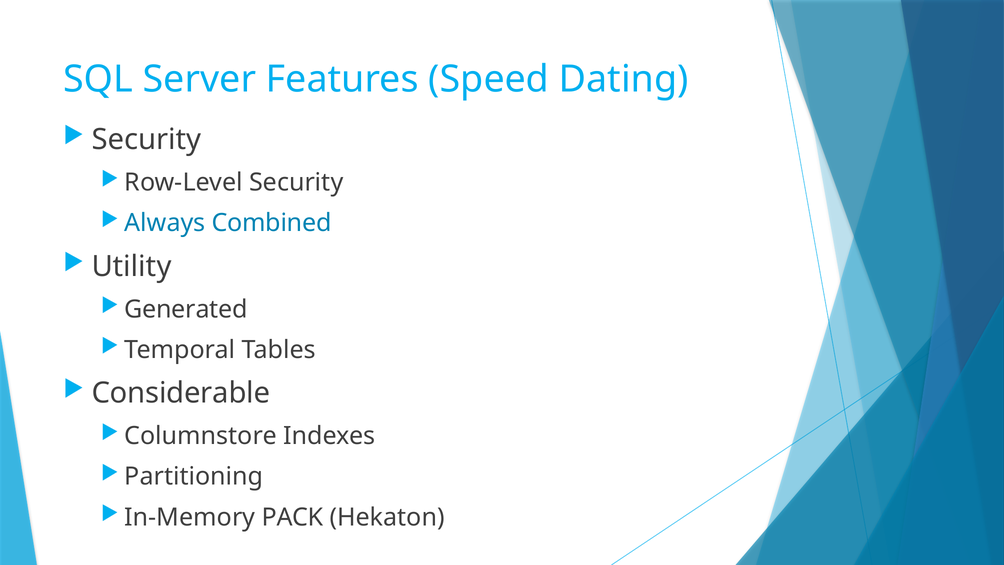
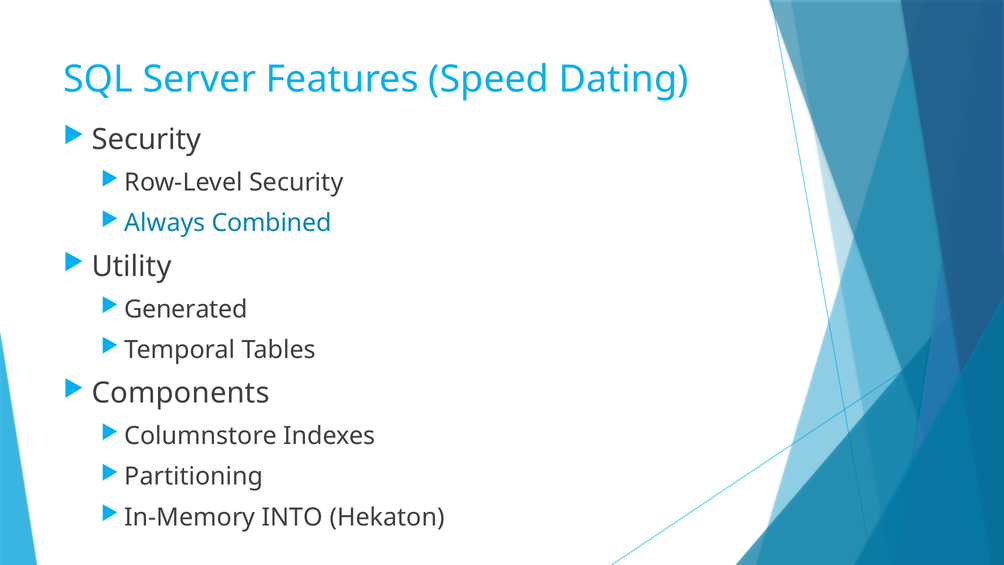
Considerable: Considerable -> Components
PACK: PACK -> INTO
